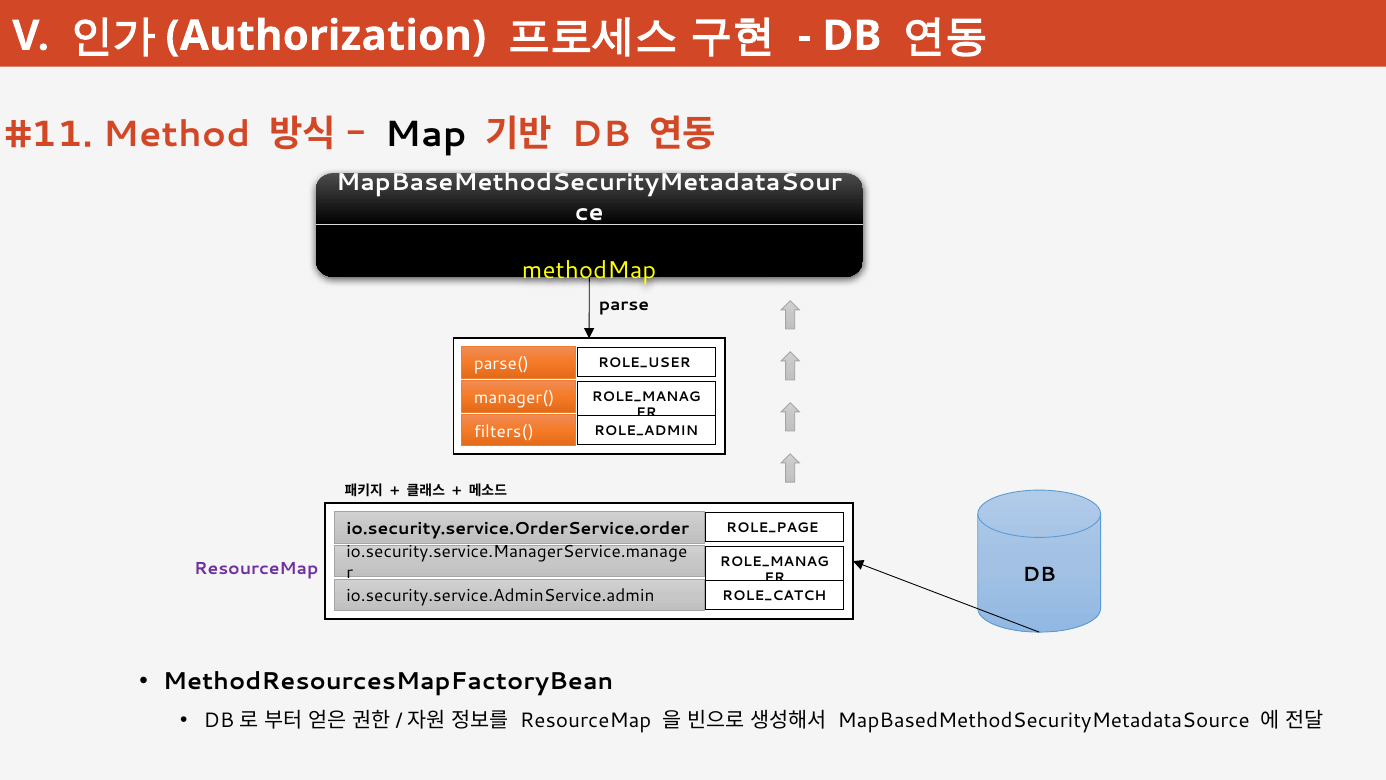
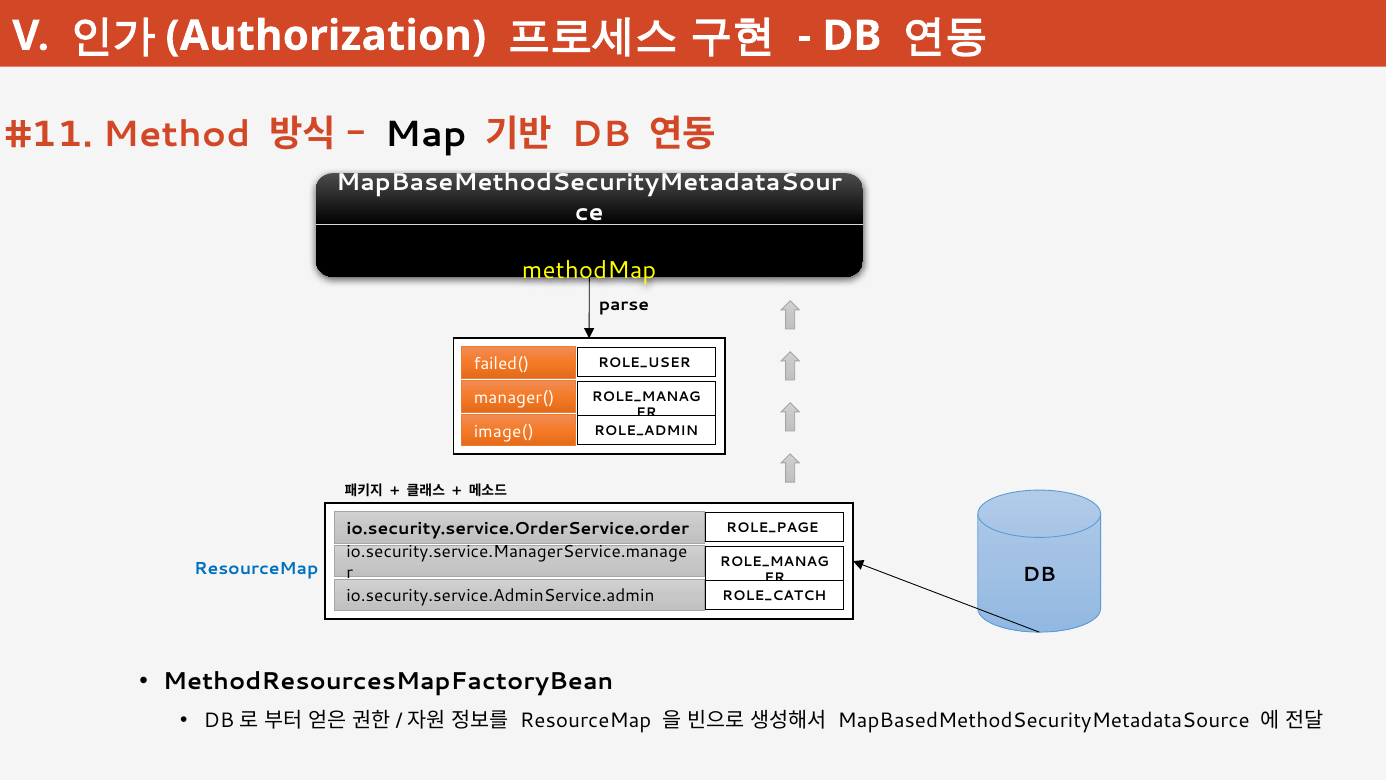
parse(: parse( -> failed(
filters(: filters( -> image(
ResourceMap at (256, 569) colour: purple -> blue
